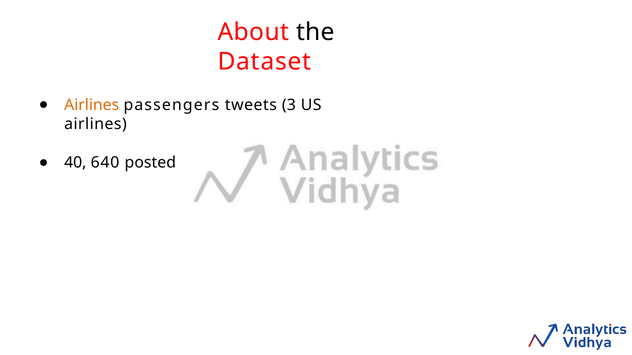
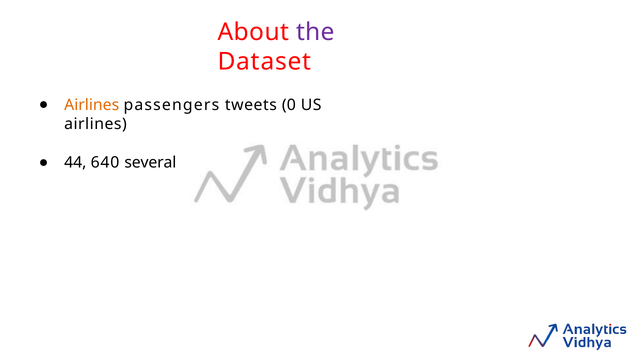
the colour: black -> purple
3: 3 -> 0
40: 40 -> 44
posted: posted -> several
